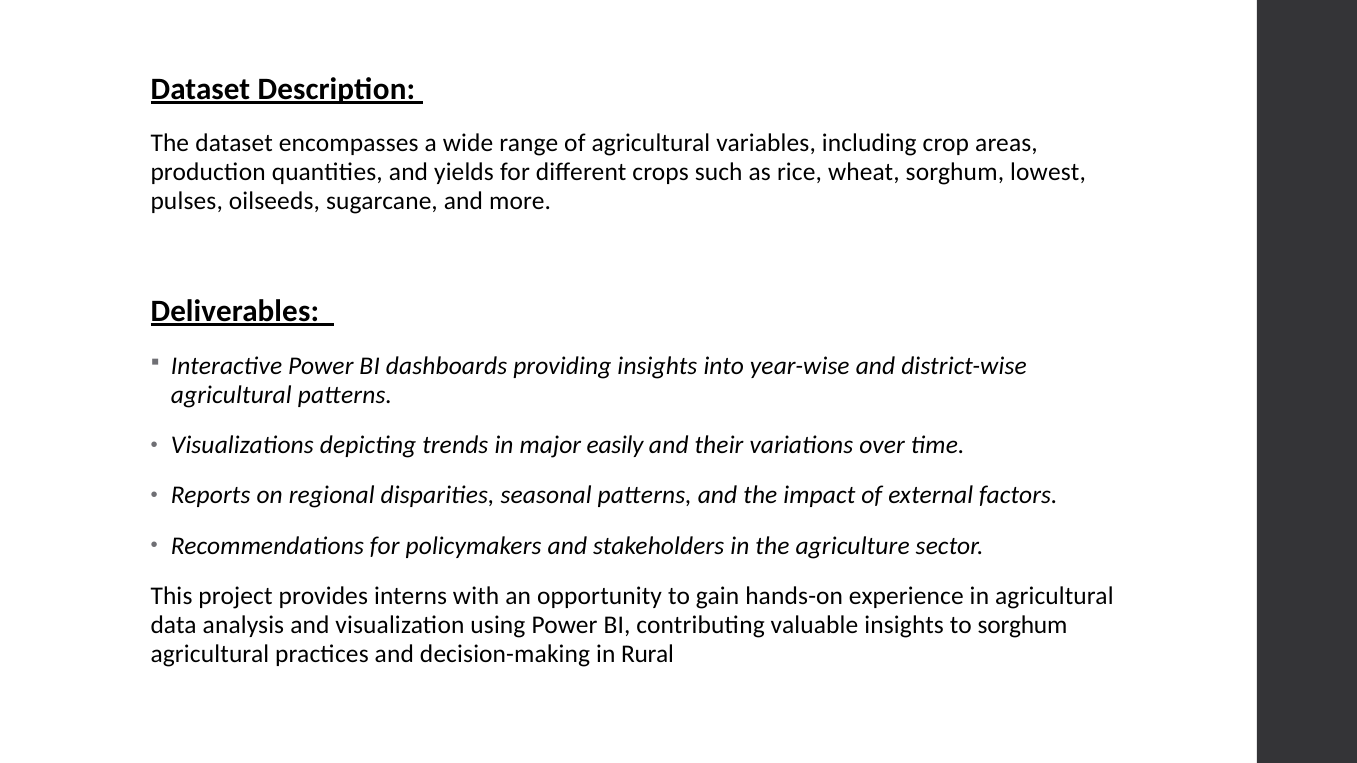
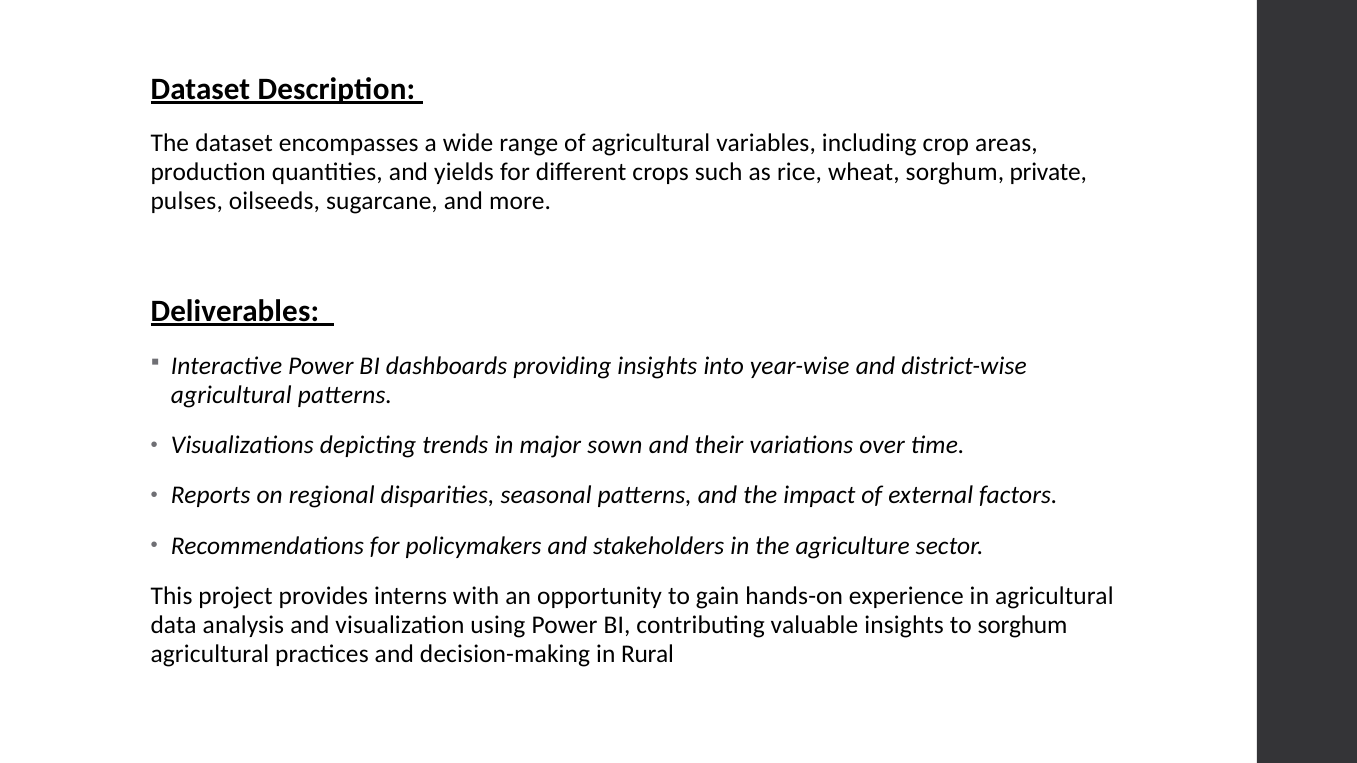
lowest: lowest -> private
easily: easily -> sown
